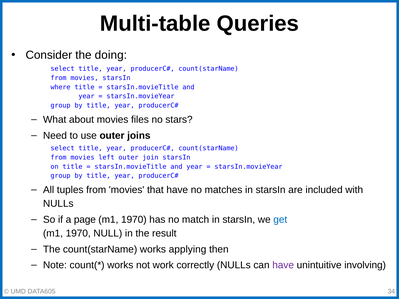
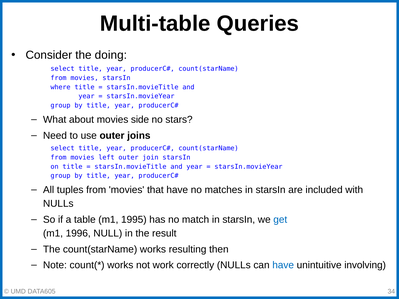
files: files -> side
page: page -> table
1970 at (134, 220): 1970 -> 1995
1970 at (78, 234): 1970 -> 1996
applying: applying -> resulting
have at (283, 265) colour: purple -> blue
